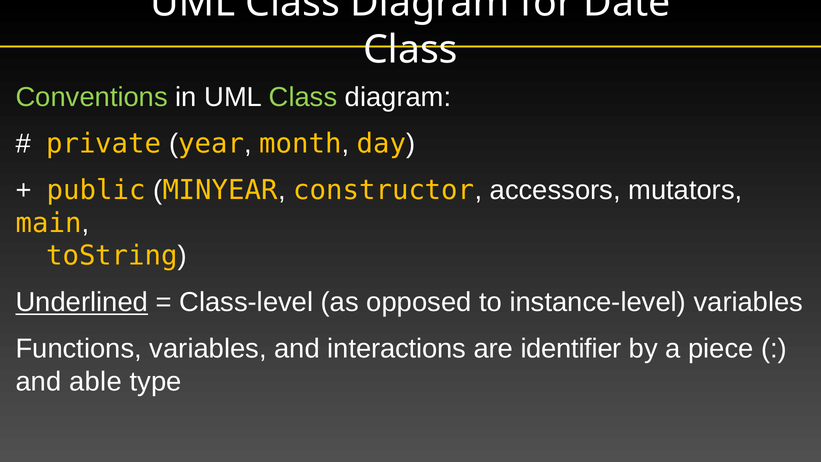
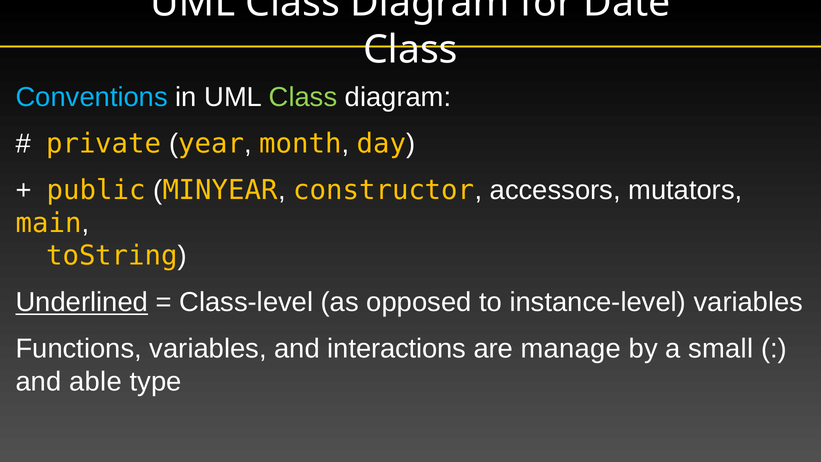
Conventions colour: light green -> light blue
identifier: identifier -> manage
piece: piece -> small
